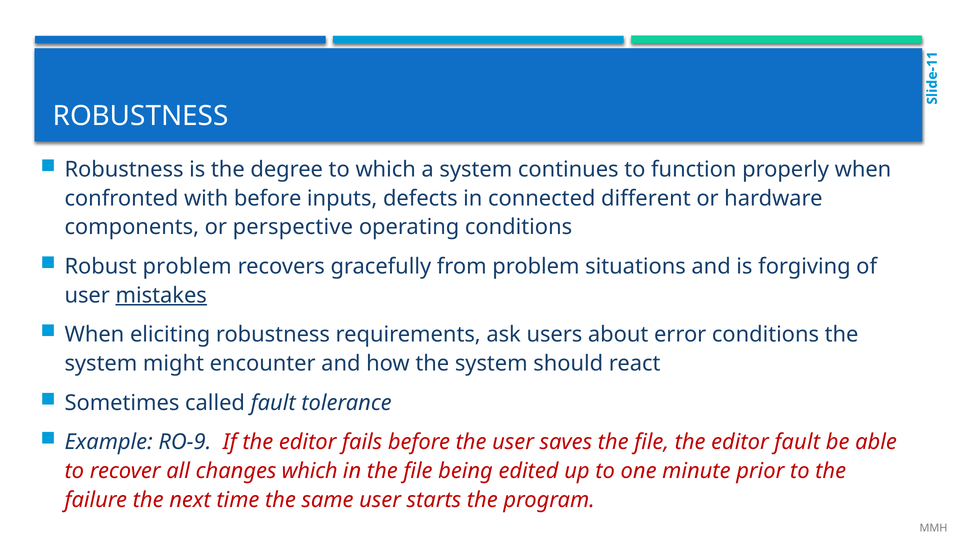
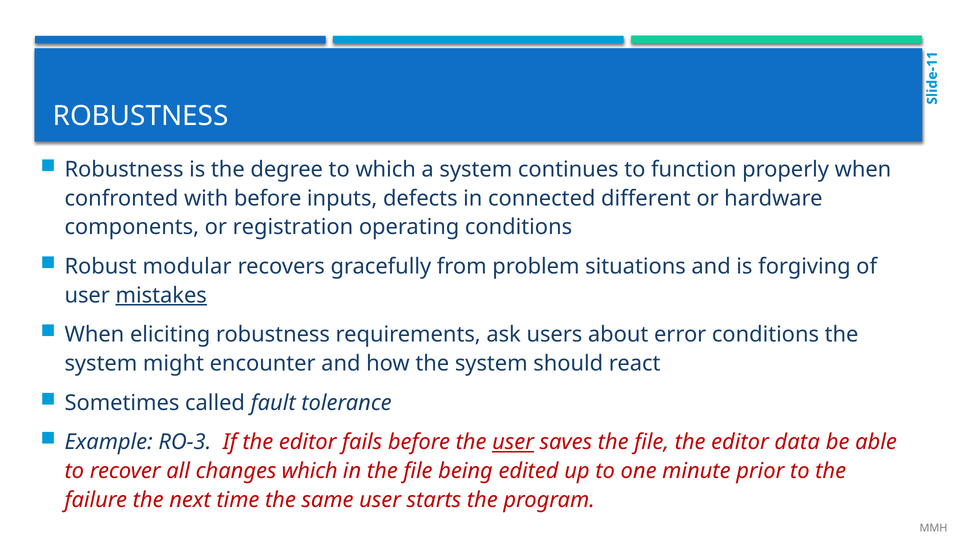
perspective: perspective -> registration
Robust problem: problem -> modular
RO-9: RO-9 -> RO-3
user at (513, 442) underline: none -> present
editor fault: fault -> data
